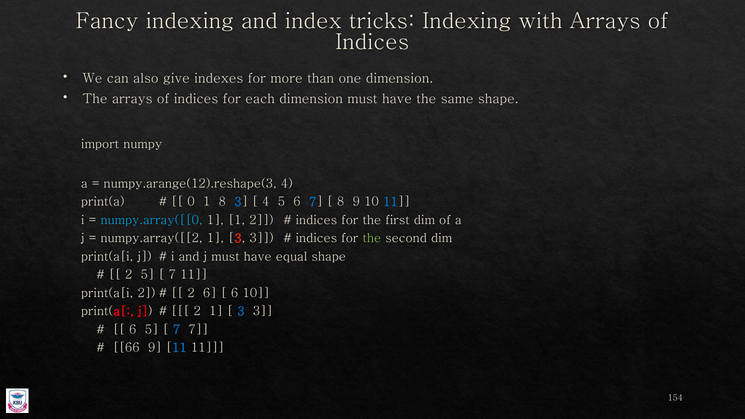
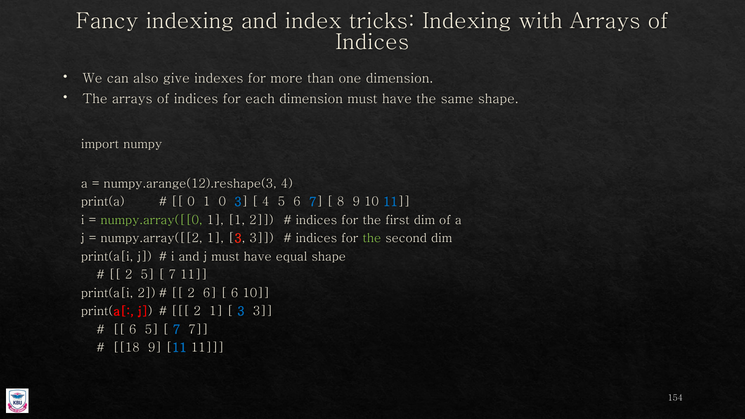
1 8: 8 -> 0
numpy.array([[0 colour: light blue -> light green
66: 66 -> 18
